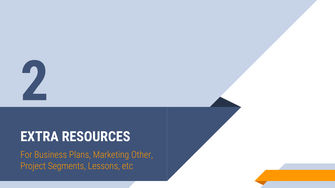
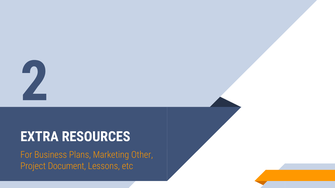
Segments: Segments -> Document
